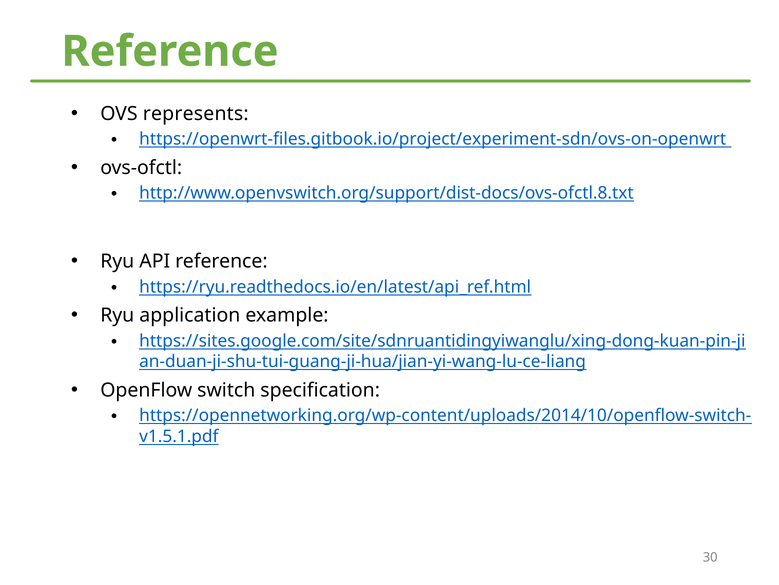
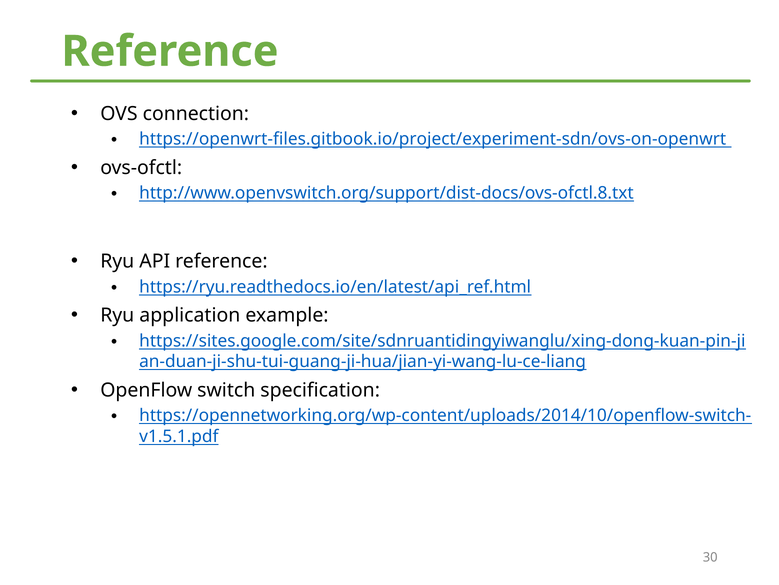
represents: represents -> connection
